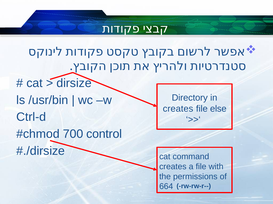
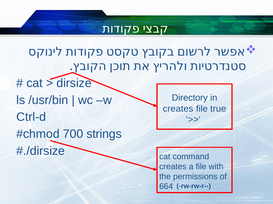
else: else -> true
control: control -> strings
